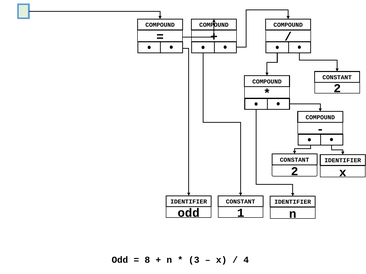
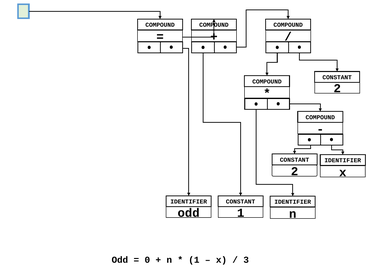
8: 8 -> 0
3 at (194, 260): 3 -> 1
4: 4 -> 3
